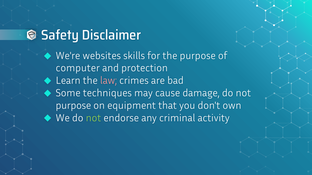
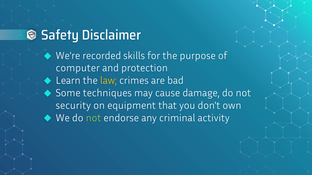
websites: websites -> recorded
law colour: pink -> yellow
purpose at (73, 106): purpose -> security
